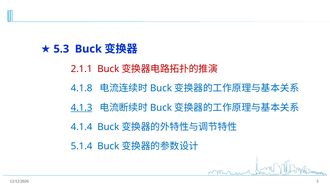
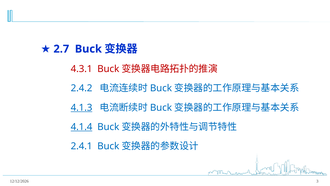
5.3: 5.3 -> 2.7
2.1.1: 2.1.1 -> 4.3.1
4.1.8: 4.1.8 -> 2.4.2
4.1.4 underline: none -> present
5.1.4: 5.1.4 -> 2.4.1
